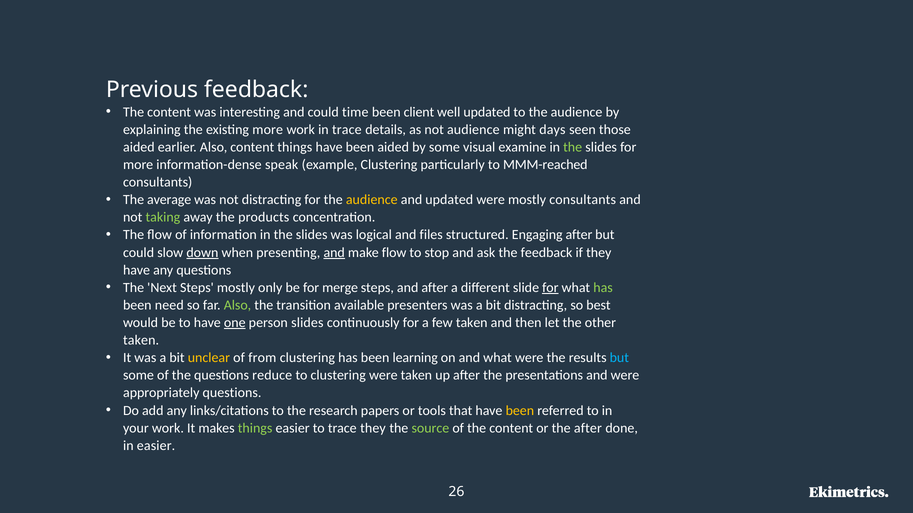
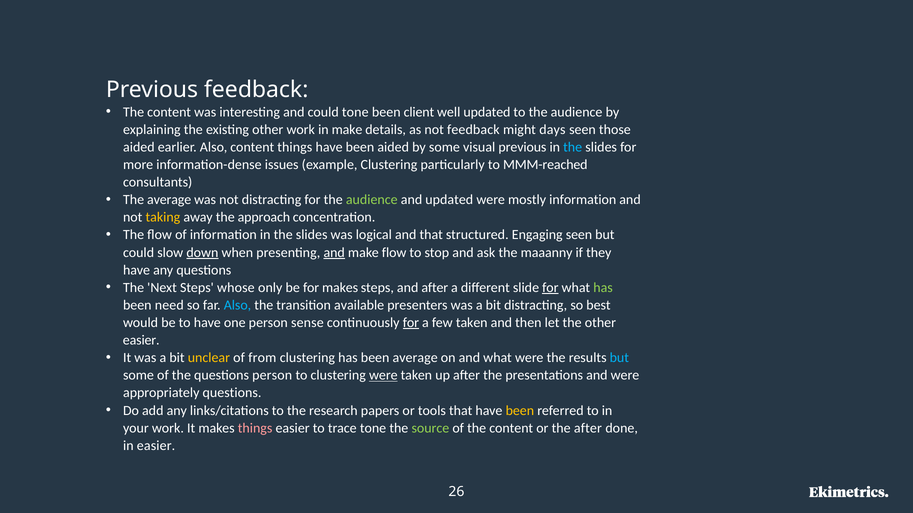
could time: time -> tone
existing more: more -> other
in trace: trace -> make
not audience: audience -> feedback
visual examine: examine -> previous
the at (573, 147) colour: light green -> light blue
speak: speak -> issues
audience at (372, 200) colour: yellow -> light green
mostly consultants: consultants -> information
taking colour: light green -> yellow
products: products -> approach
and files: files -> that
Engaging after: after -> seen
the feedback: feedback -> maaanny
Steps mostly: mostly -> whose
for merge: merge -> makes
Also at (237, 305) colour: light green -> light blue
one underline: present -> none
person slides: slides -> sense
for at (411, 323) underline: none -> present
taken at (141, 341): taken -> easier
been learning: learning -> average
questions reduce: reduce -> person
were at (383, 376) underline: none -> present
things at (255, 428) colour: light green -> pink
trace they: they -> tone
